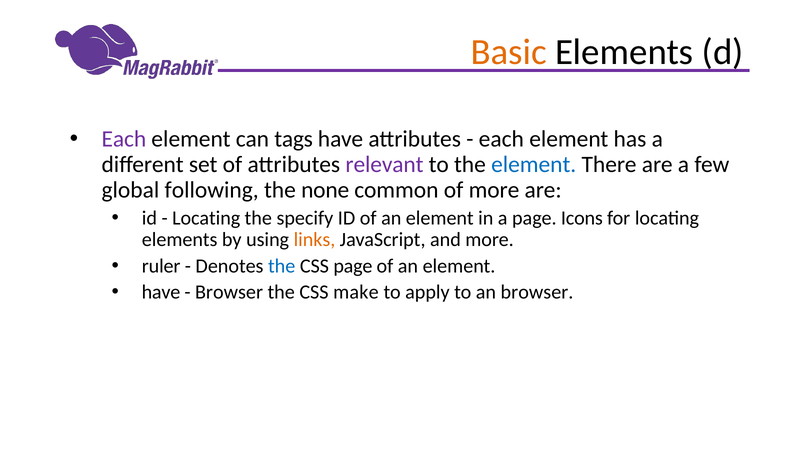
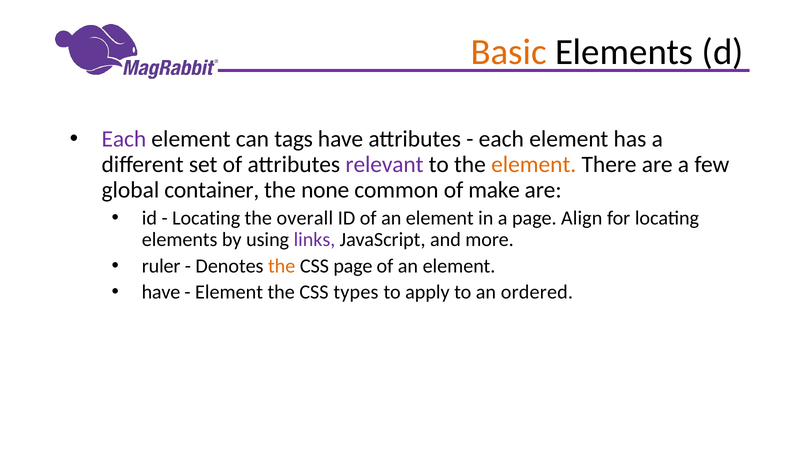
element at (534, 164) colour: blue -> orange
following: following -> container
of more: more -> make
specify: specify -> overall
Icons: Icons -> Align
links colour: orange -> purple
the at (282, 266) colour: blue -> orange
Browser at (229, 292): Browser -> Element
make: make -> types
an browser: browser -> ordered
